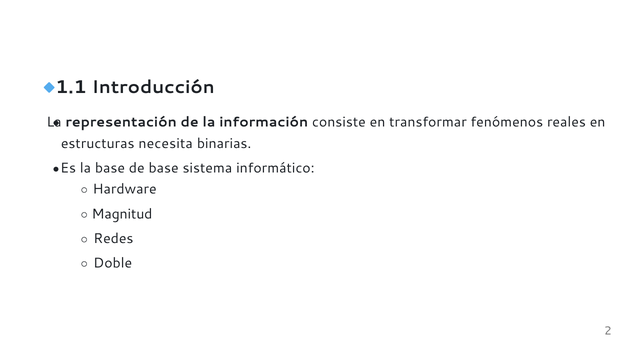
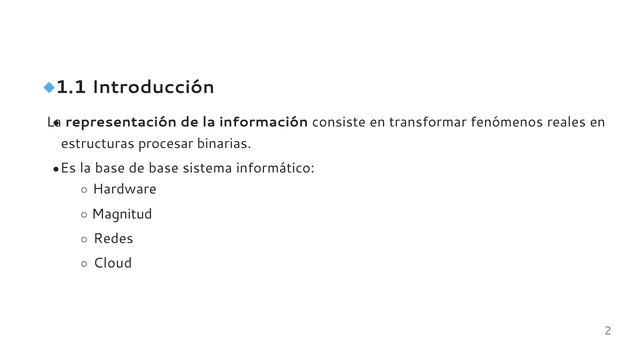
necesita: necesita -> procesar
Doble: Doble -> Cloud
